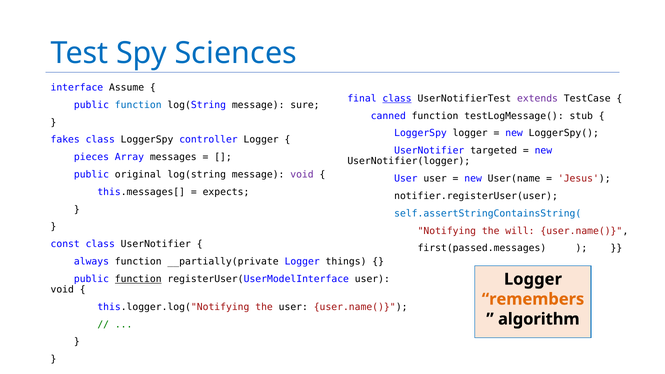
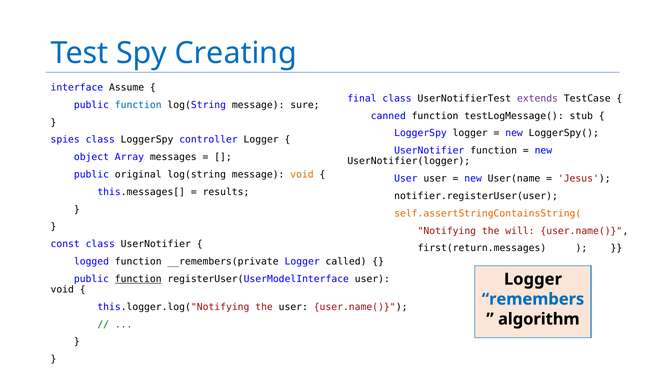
Sciences: Sciences -> Creating
class at (397, 98) underline: present -> none
fakes: fakes -> spies
UserNotifier targeted: targeted -> function
pieces: pieces -> object
void at (302, 175) colour: purple -> orange
expects: expects -> results
self.assertStringContainsString( colour: blue -> orange
first(passed.messages: first(passed.messages -> first(return.messages
always: always -> logged
__partially(private: __partially(private -> __remembers(private
things: things -> called
remembers colour: orange -> blue
